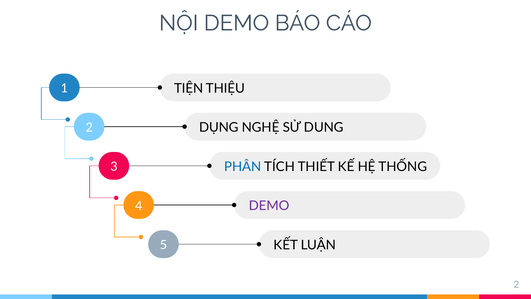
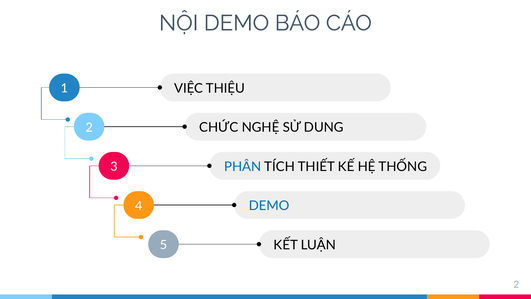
TIỆN: TIỆN -> VIỆC
DỤNG: DỤNG -> CHỨC
DEMO at (269, 206) colour: purple -> blue
